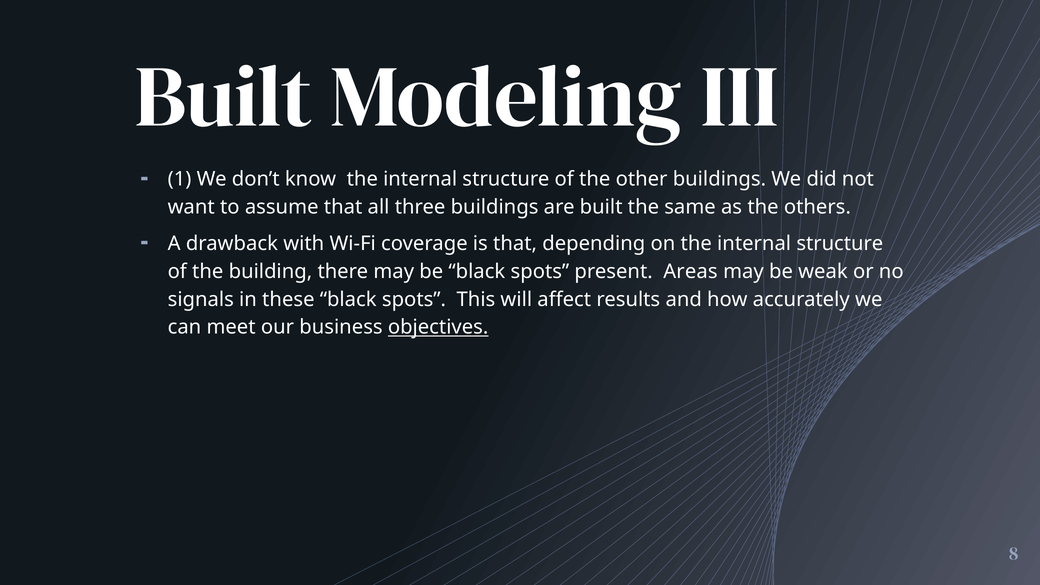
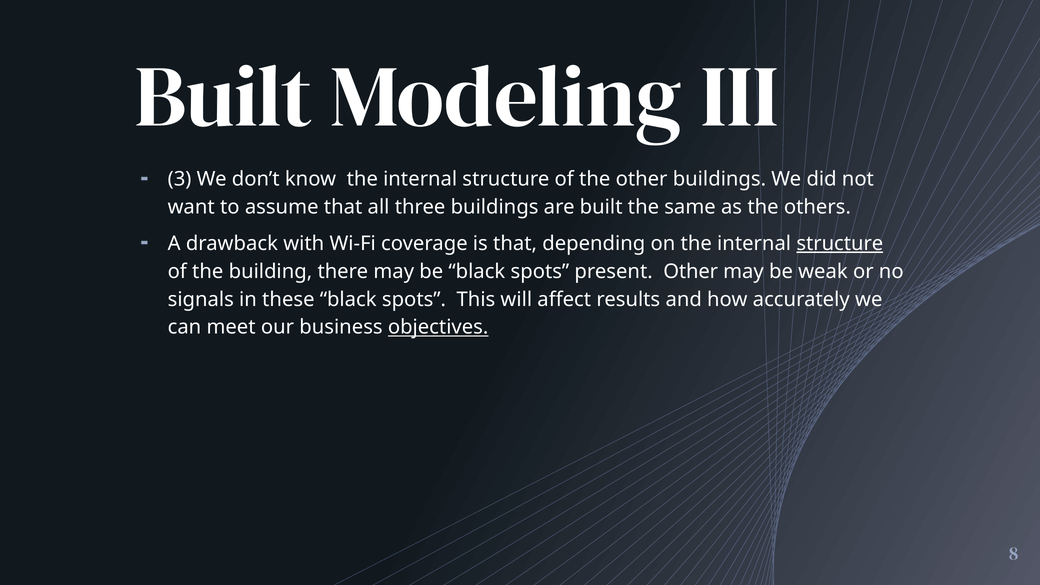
1: 1 -> 3
structure at (840, 244) underline: none -> present
present Areas: Areas -> Other
